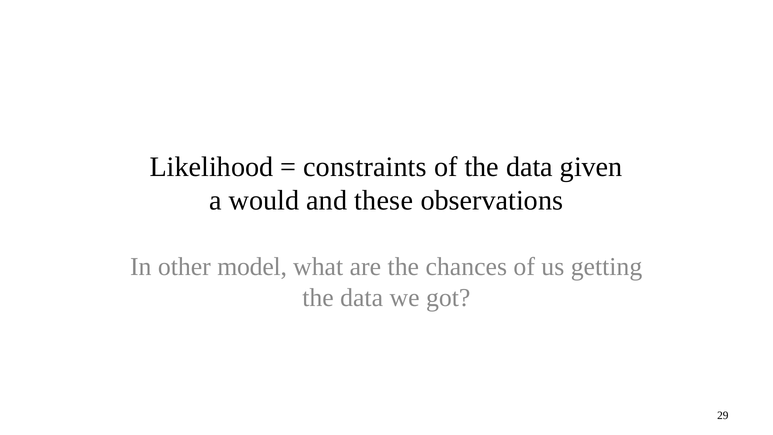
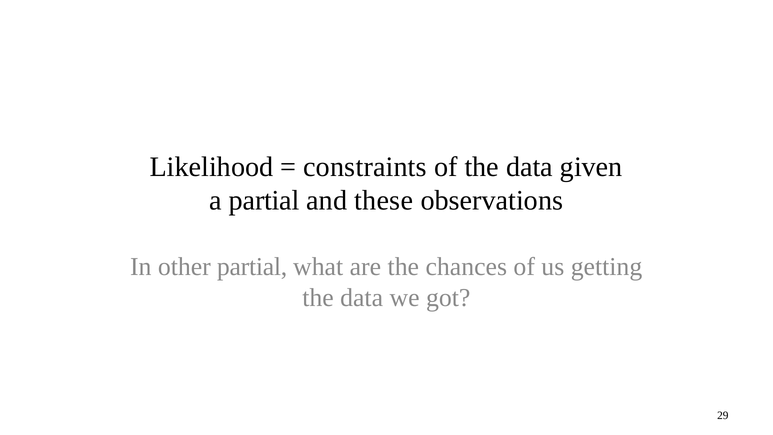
a would: would -> partial
other model: model -> partial
